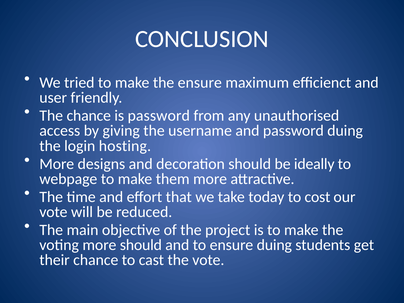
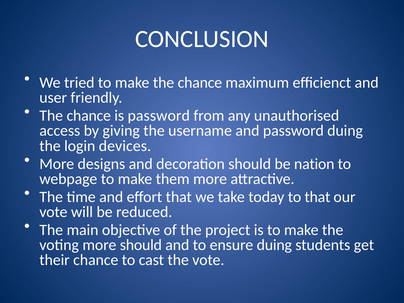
make the ensure: ensure -> chance
hosting: hosting -> devices
ideally: ideally -> nation
to cost: cost -> that
